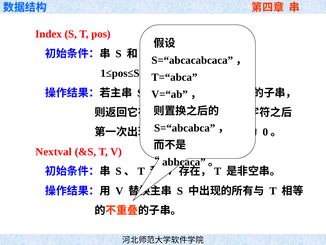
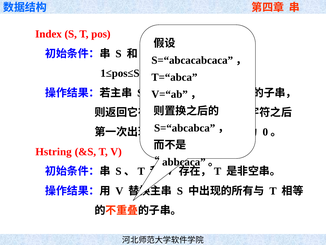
Nextval: Nextval -> Hstring
